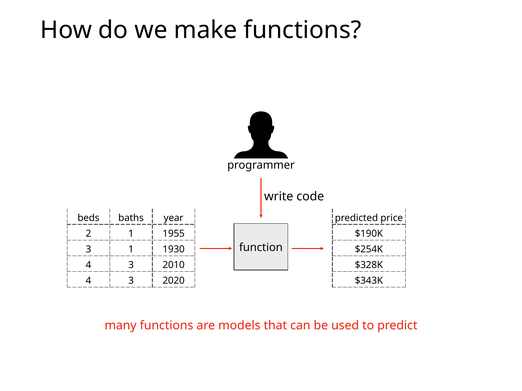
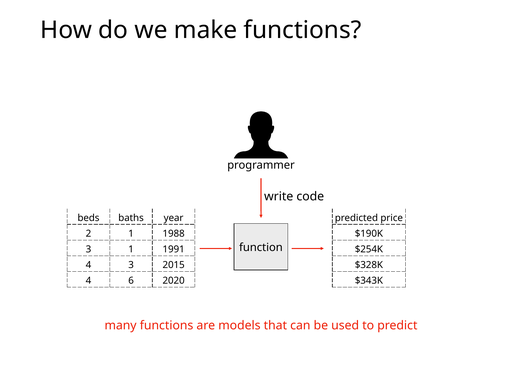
1955: 1955 -> 1988
1930: 1930 -> 1991
2010: 2010 -> 2015
3 at (131, 281): 3 -> 6
